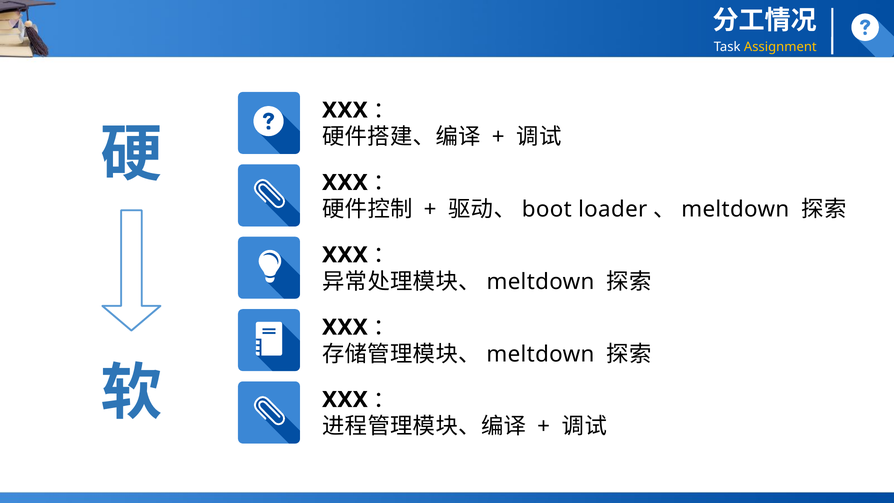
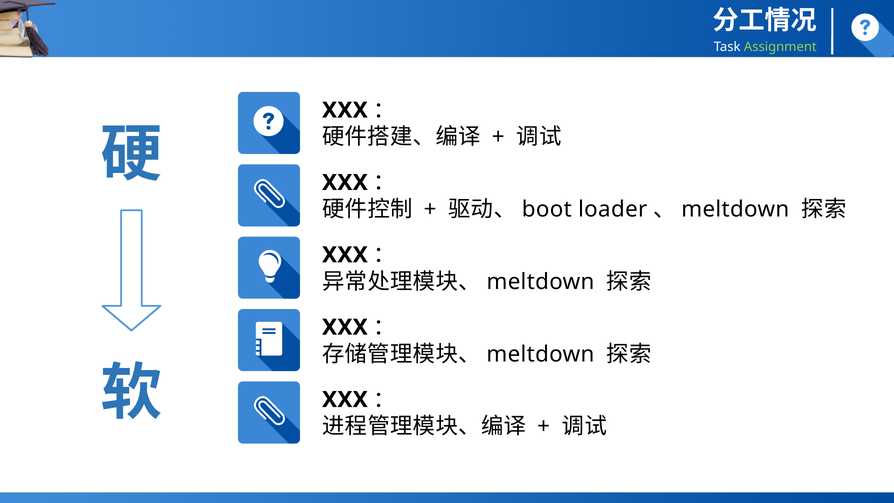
Assignment colour: yellow -> light green
